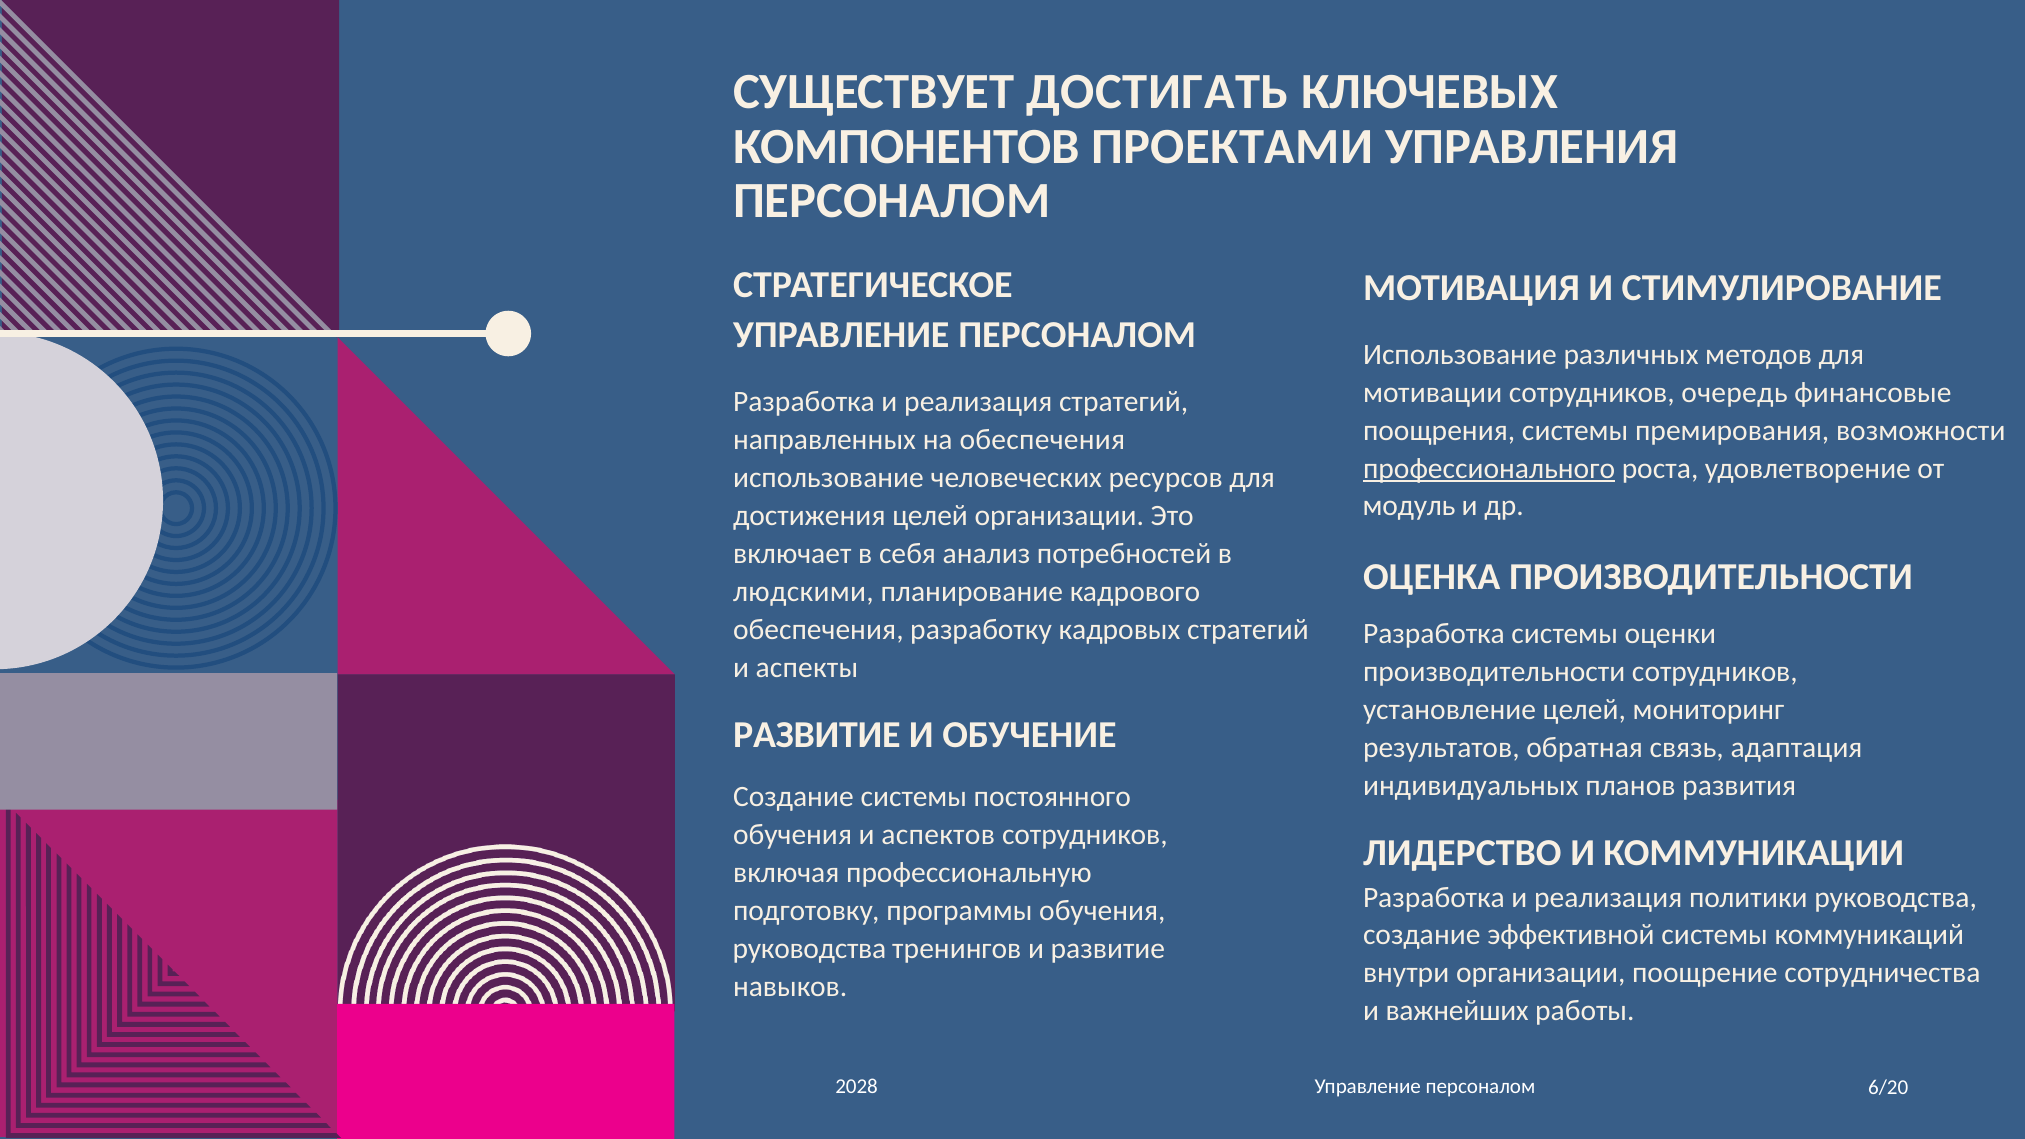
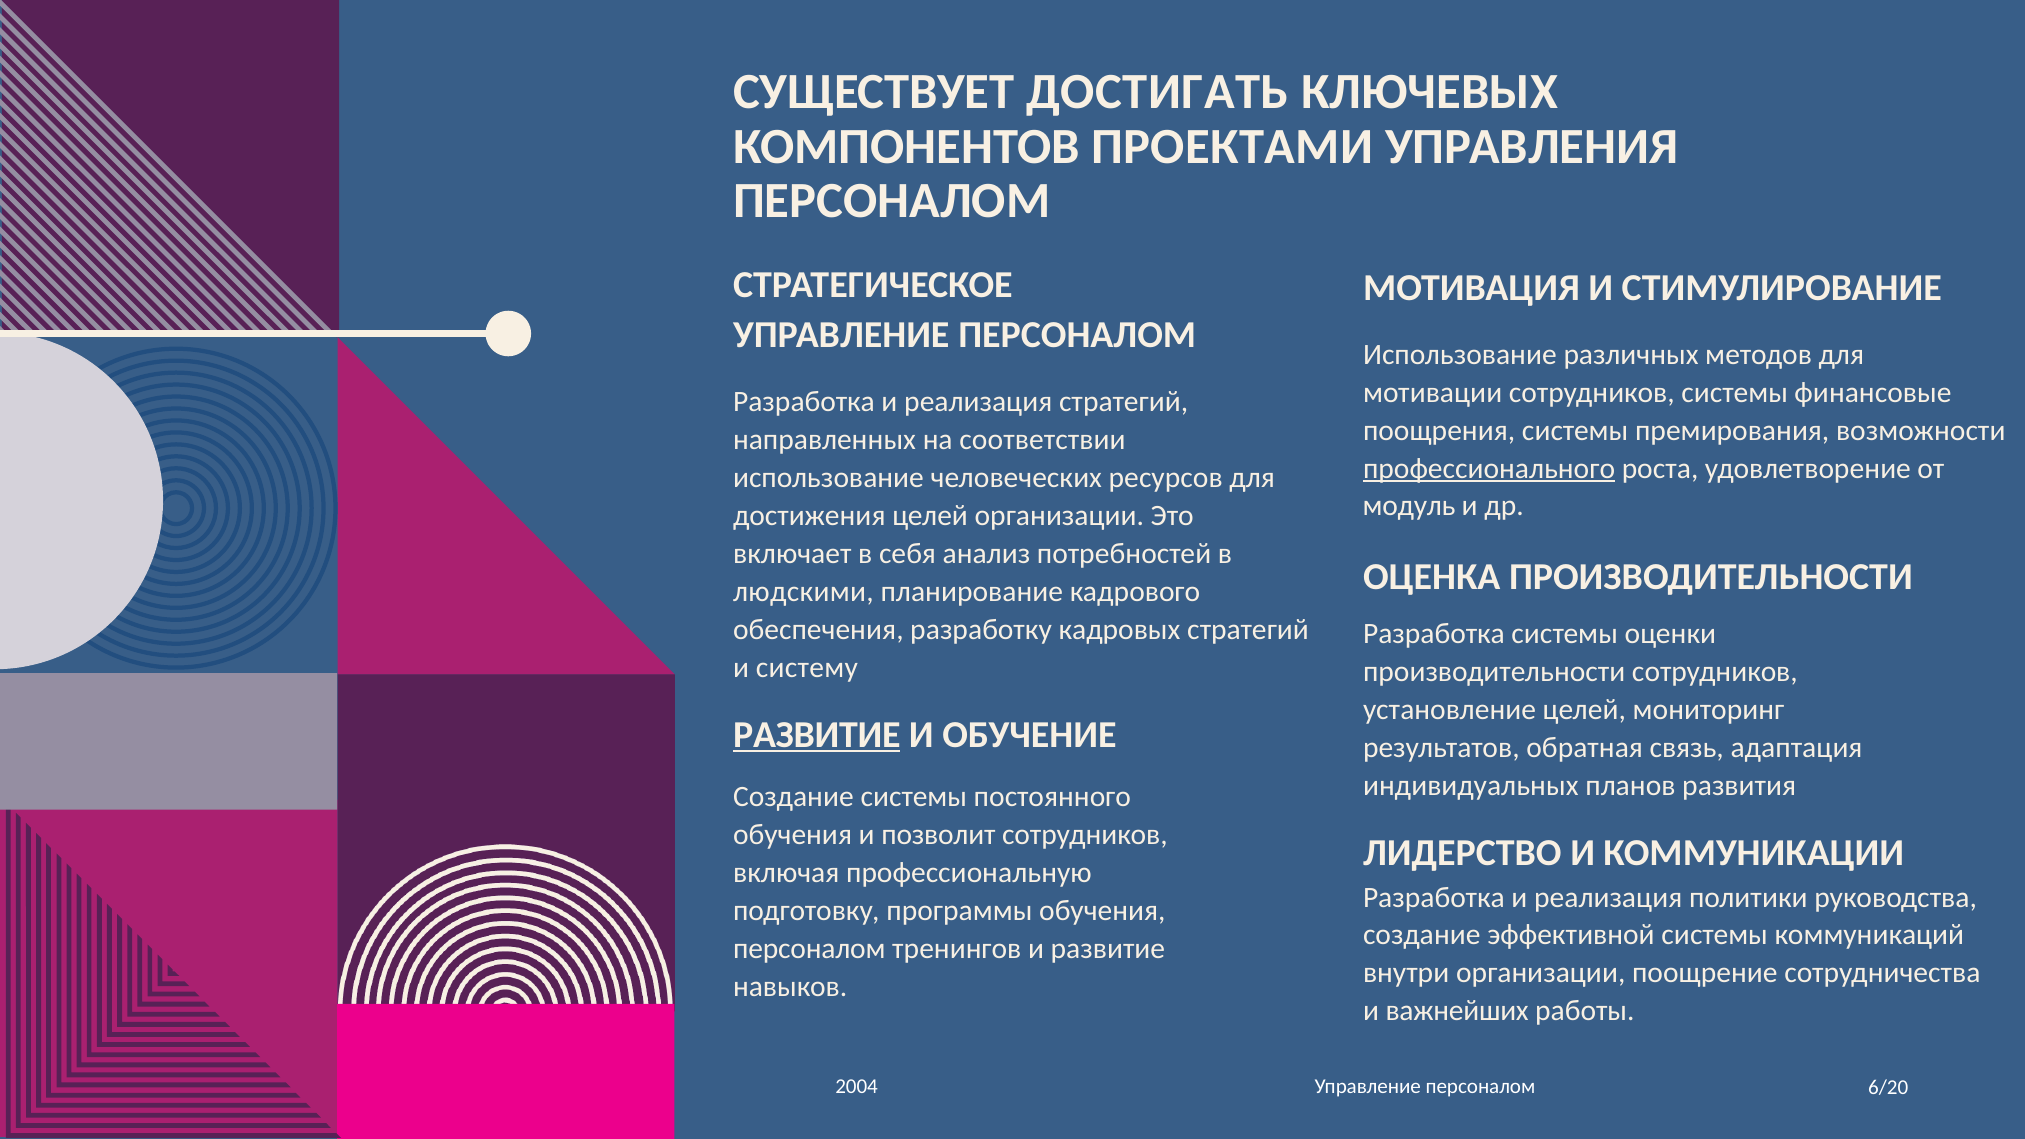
сотрудников очередь: очередь -> системы
на обеспечения: обеспечения -> соответствии
аспекты: аспекты -> систему
РАЗВИТИЕ at (817, 735) underline: none -> present
аспектов: аспектов -> позволит
руководства at (809, 948): руководства -> персоналом
2028: 2028 -> 2004
